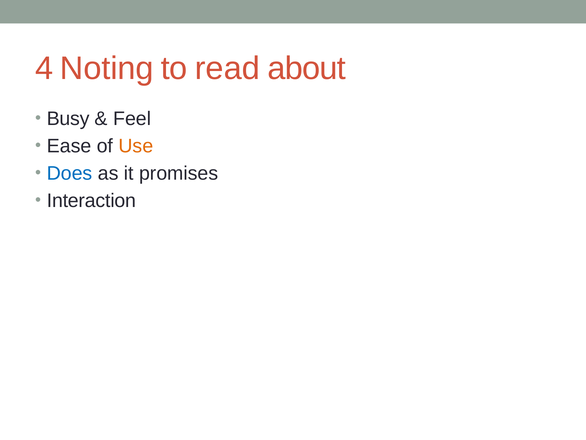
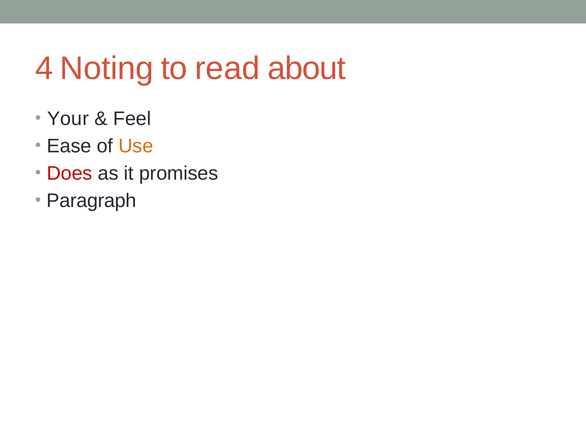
Busy: Busy -> Your
Does colour: blue -> red
Interaction: Interaction -> Paragraph
